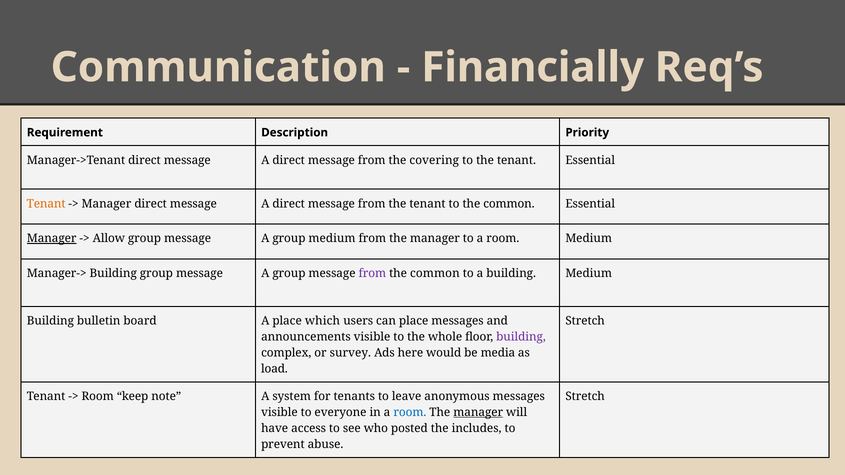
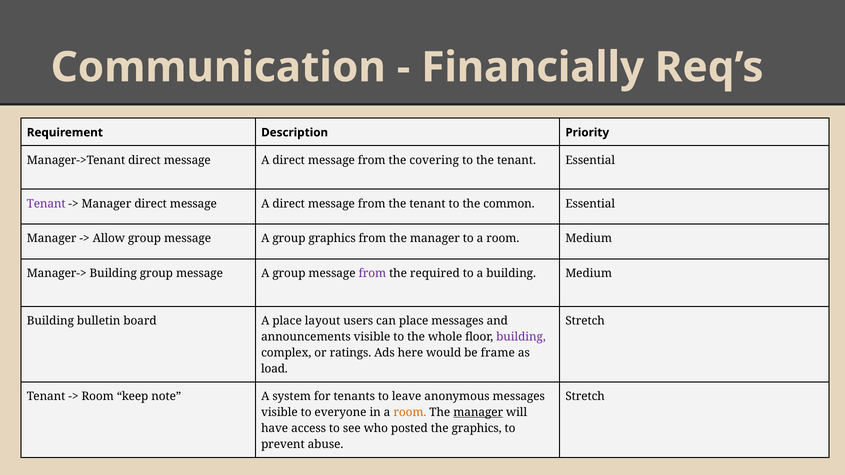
Tenant at (46, 204) colour: orange -> purple
Manager at (52, 239) underline: present -> none
group medium: medium -> graphics
common at (435, 273): common -> required
which: which -> layout
survey: survey -> ratings
media: media -> frame
room at (410, 413) colour: blue -> orange
the includes: includes -> graphics
